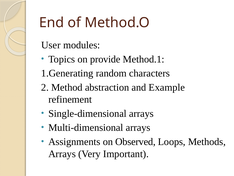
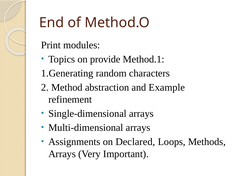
User: User -> Print
Observed: Observed -> Declared
